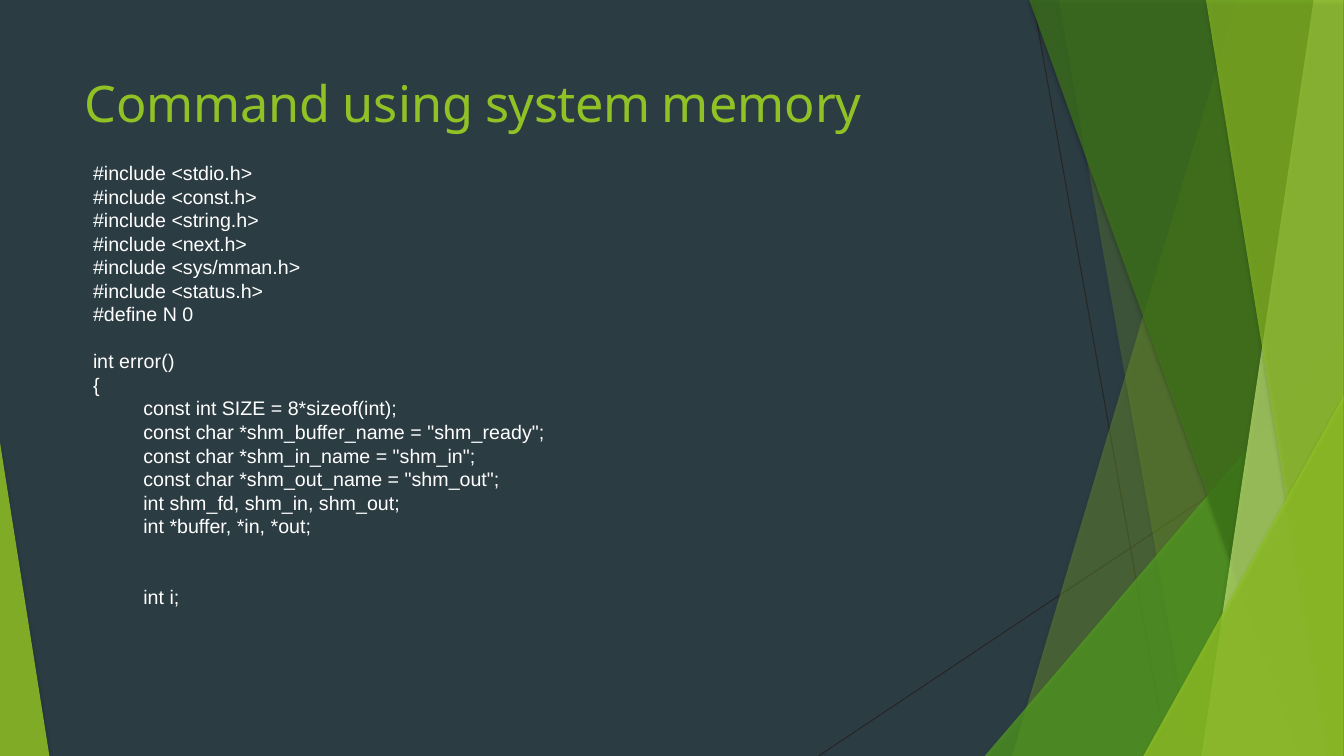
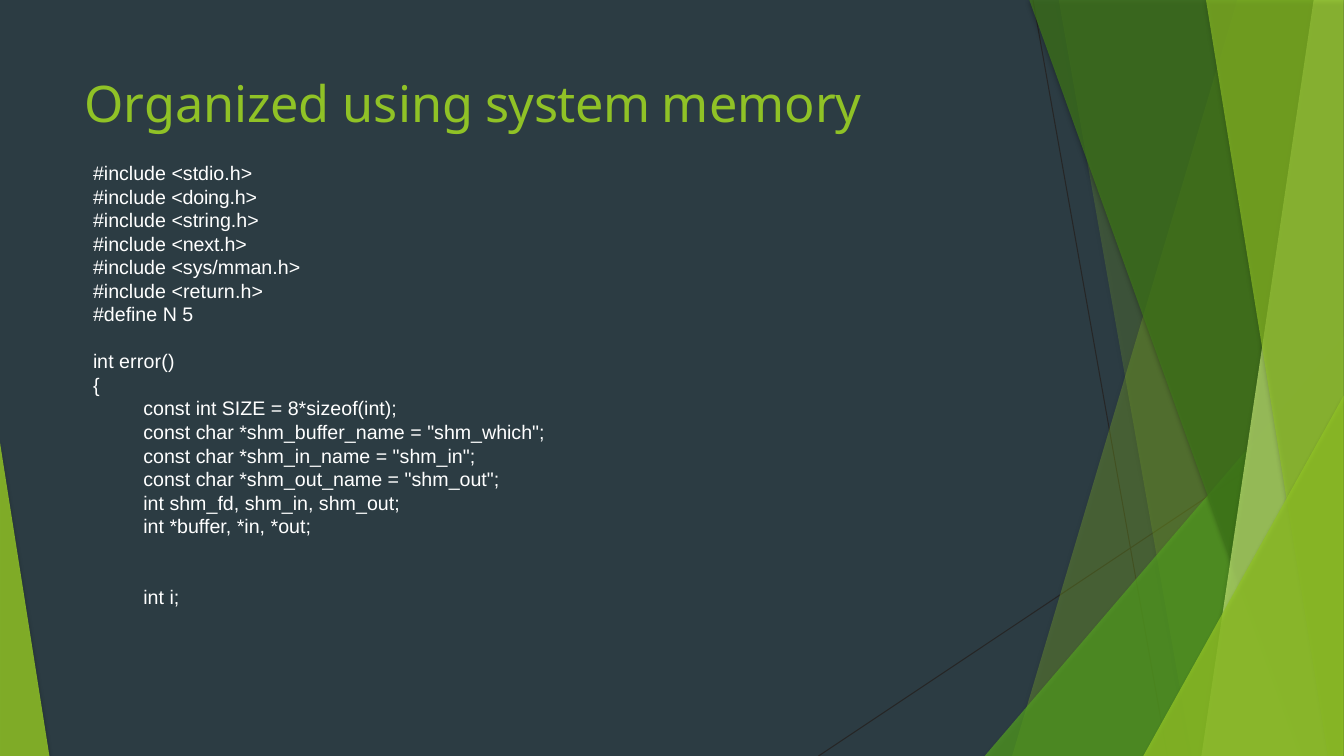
Command: Command -> Organized
<const.h>: <const.h> -> <doing.h>
<status.h>: <status.h> -> <return.h>
0: 0 -> 5
shm_ready: shm_ready -> shm_which
